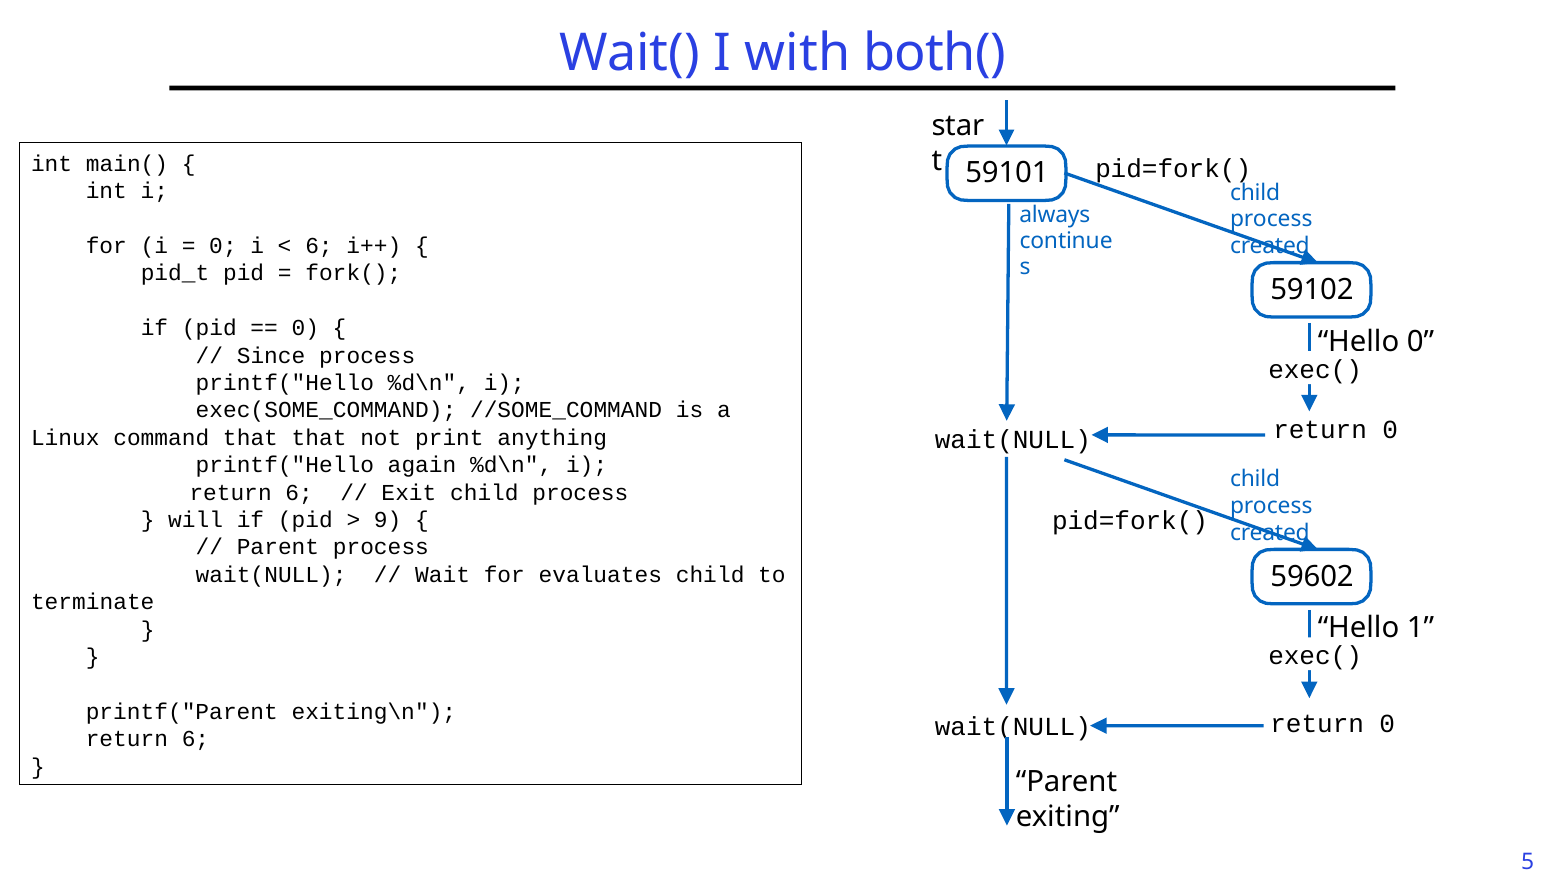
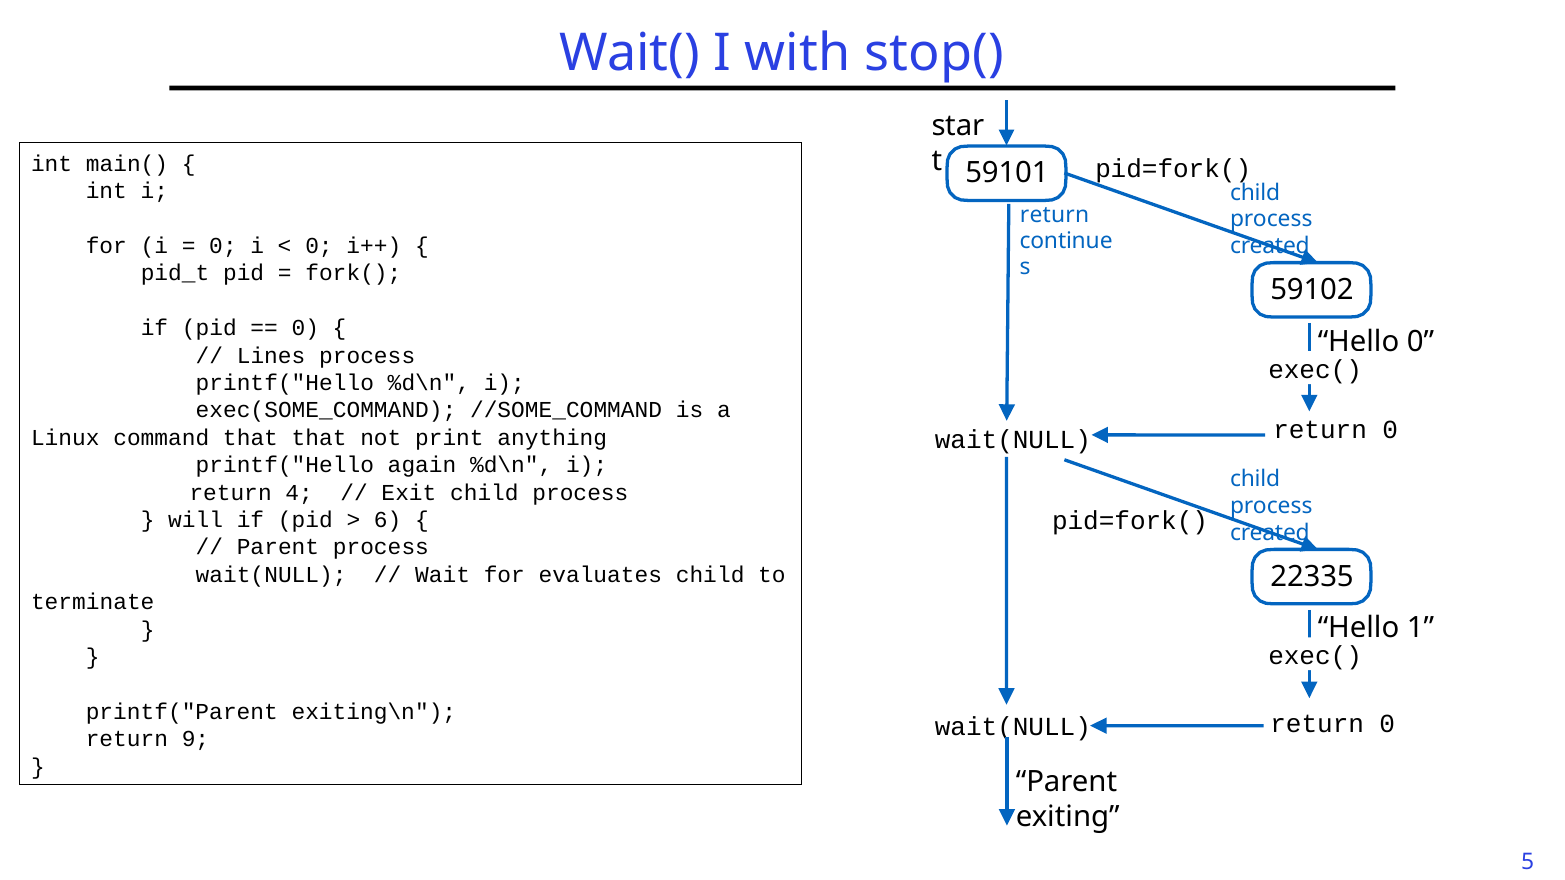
both(: both( -> stop(
always at (1055, 215): always -> return
6 at (319, 246): 6 -> 0
Since: Since -> Lines
6 at (299, 493): 6 -> 4
9: 9 -> 6
59602: 59602 -> 22335
6 at (195, 739): 6 -> 9
